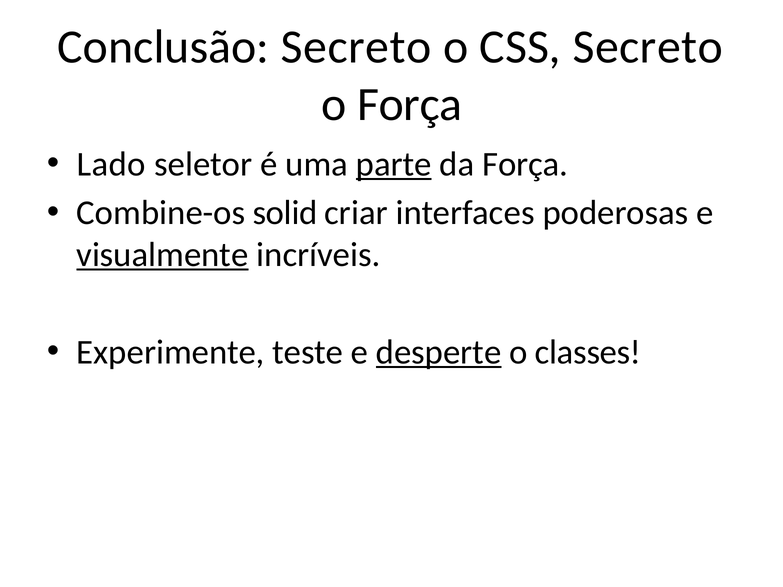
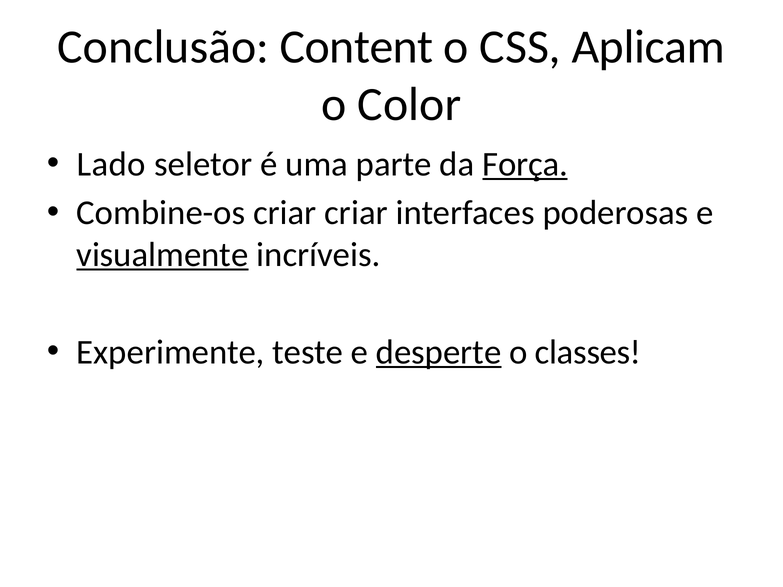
Conclusão Secreto: Secreto -> Content
CSS Secreto: Secreto -> Aplicam
o Força: Força -> Color
parte underline: present -> none
Força at (525, 164) underline: none -> present
Combine-os solid: solid -> criar
